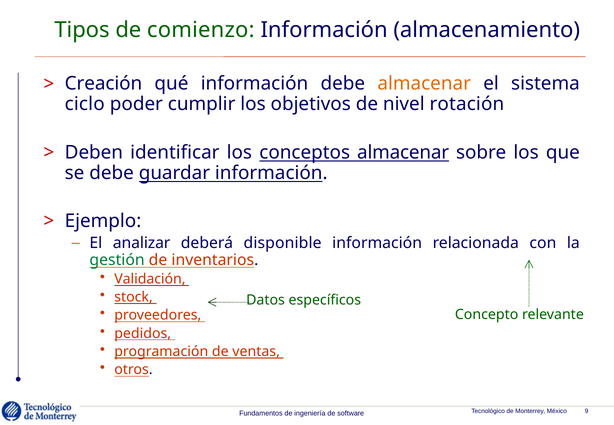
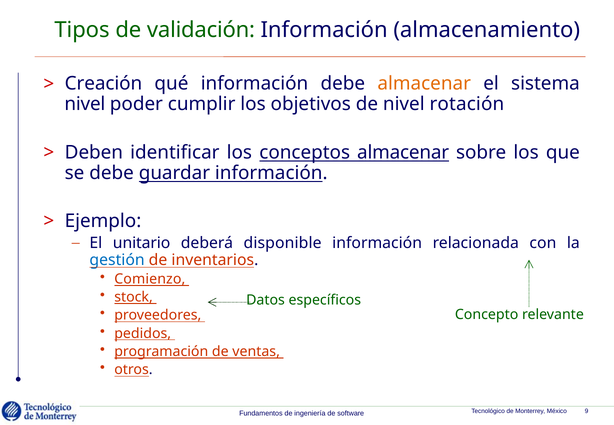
comienzo: comienzo -> validación
ciclo at (85, 104): ciclo -> nivel
analizar: analizar -> unitario
gestión colour: green -> blue
Validación: Validación -> Comienzo
